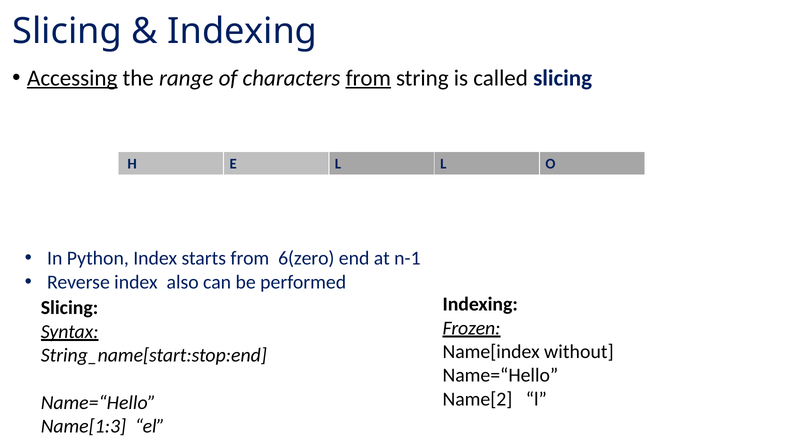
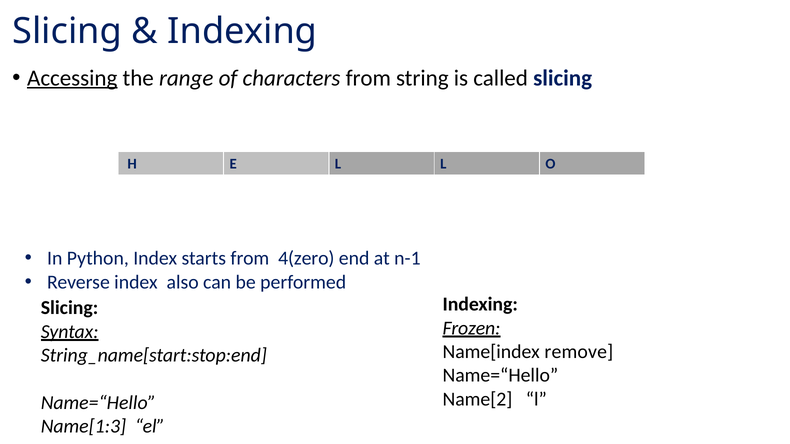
from at (368, 78) underline: present -> none
6(zero: 6(zero -> 4(zero
without: without -> remove
